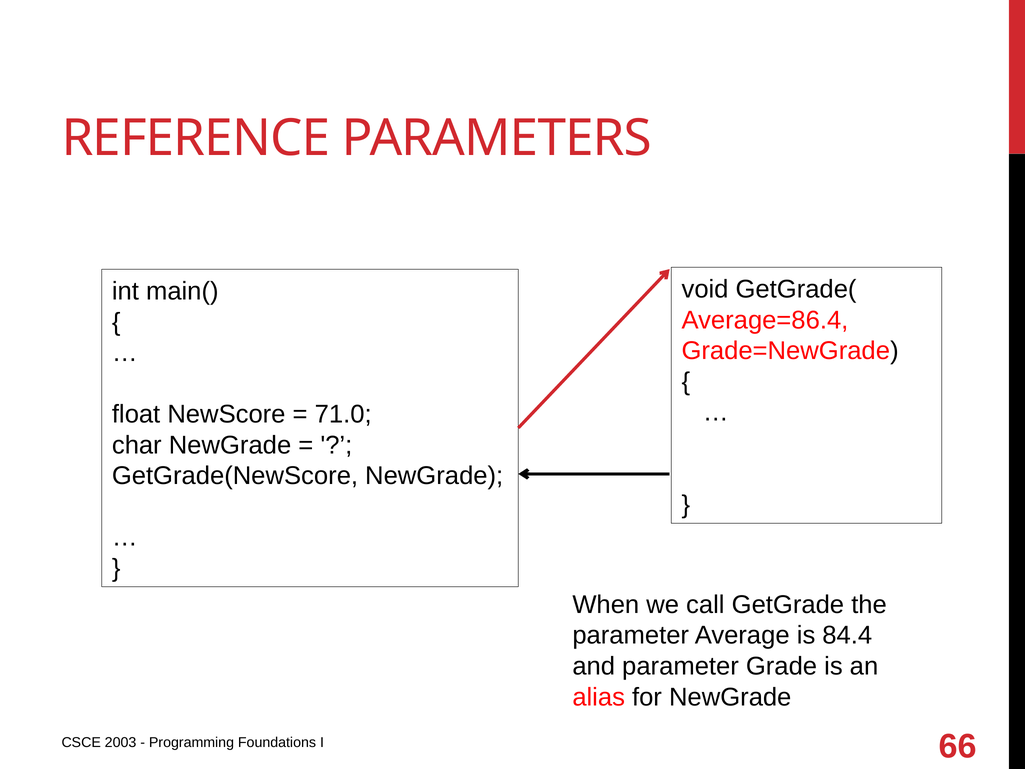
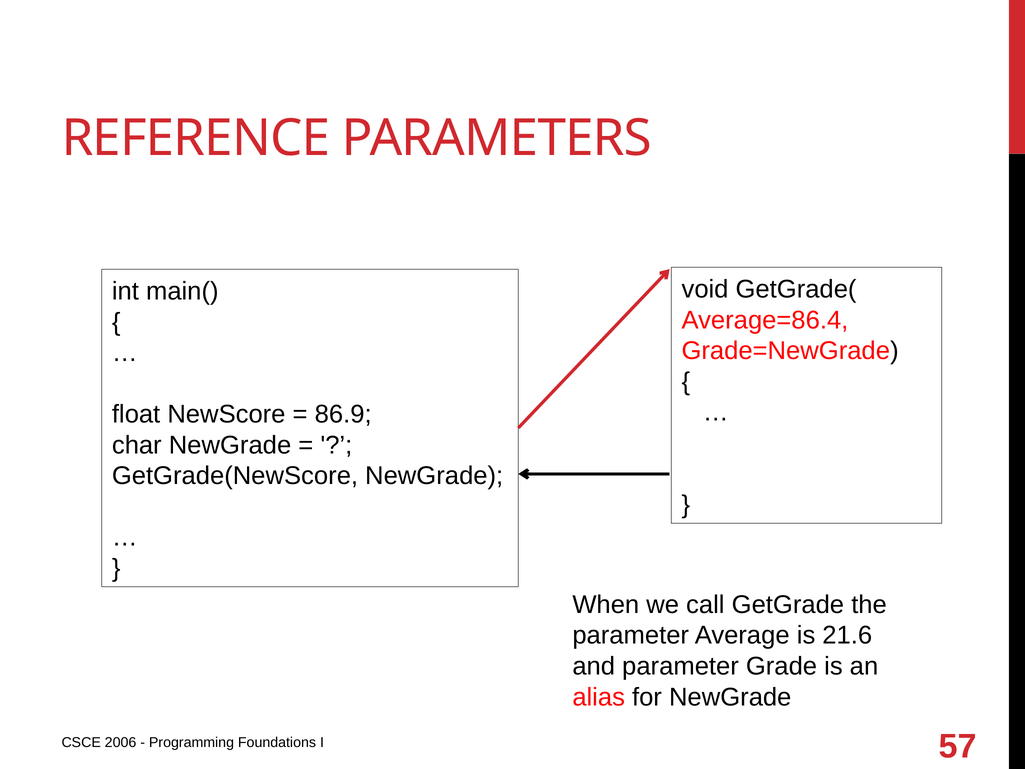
71.0: 71.0 -> 86.9
84.4: 84.4 -> 21.6
2003: 2003 -> 2006
66: 66 -> 57
